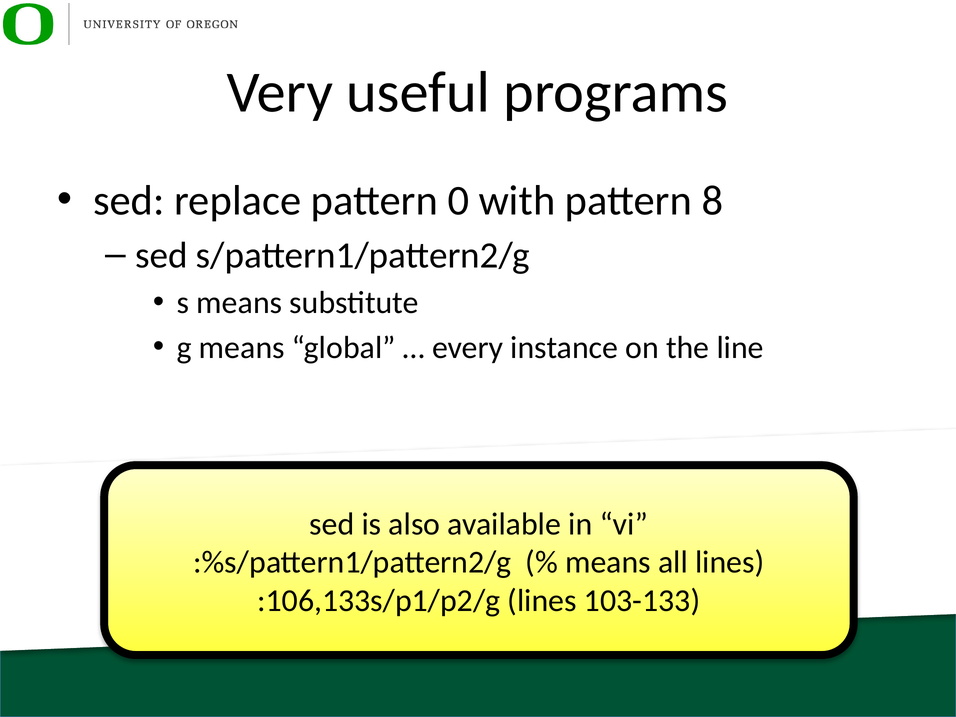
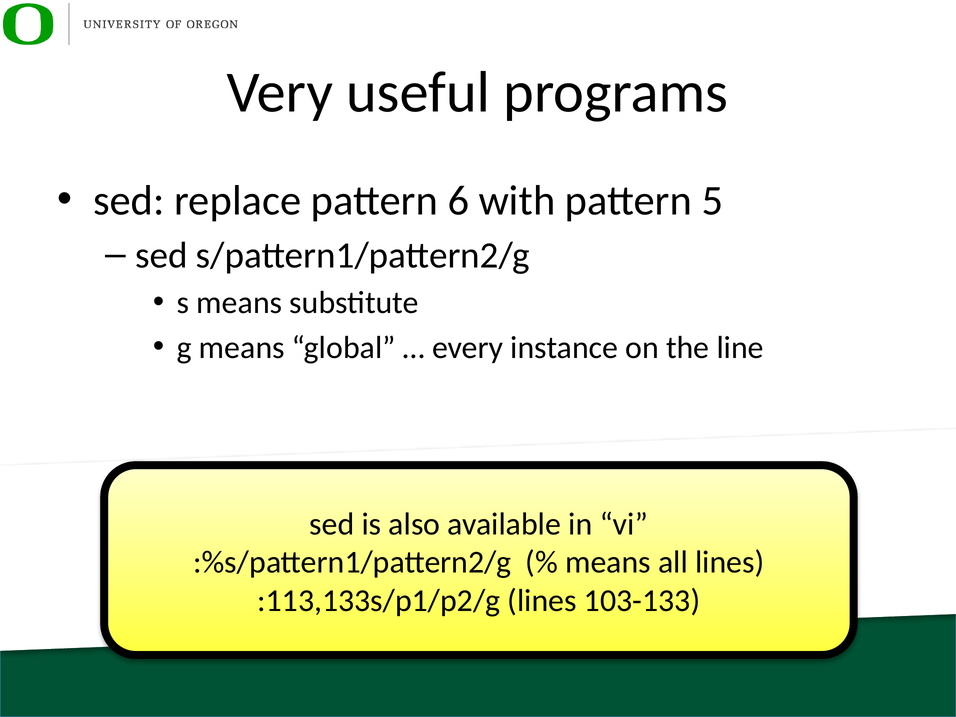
0: 0 -> 6
8: 8 -> 5
:106,133s/p1/p2/g: :106,133s/p1/p2/g -> :113,133s/p1/p2/g
